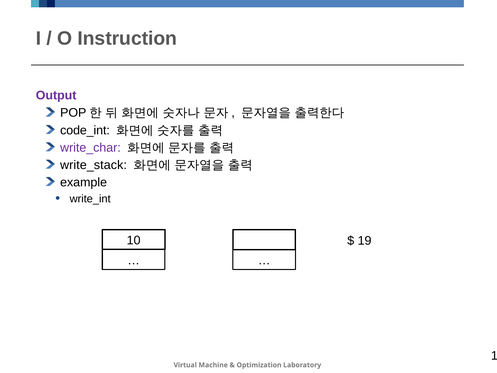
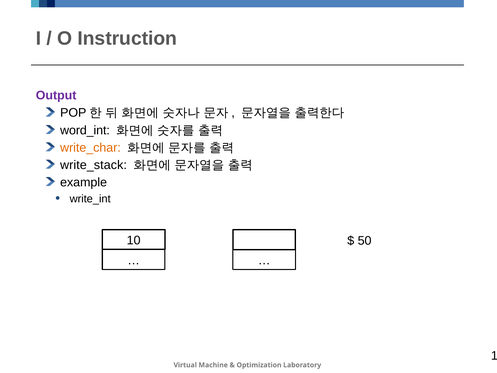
code_int: code_int -> word_int
write_char colour: purple -> orange
19 at (365, 241): 19 -> 50
